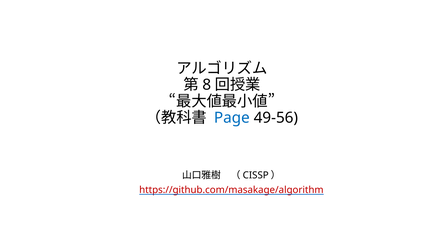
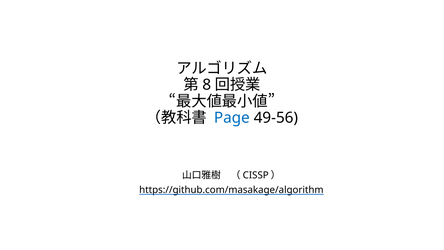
https://github.com/masakage/algorithm colour: red -> black
